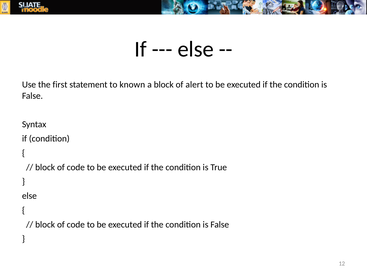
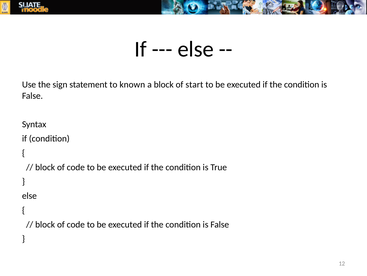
first: first -> sign
alert: alert -> start
